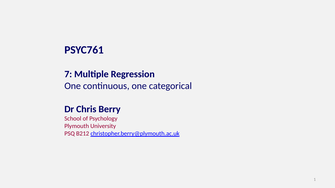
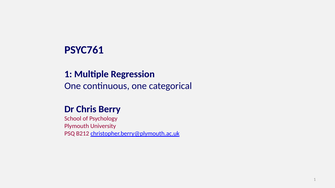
7 at (68, 74): 7 -> 1
